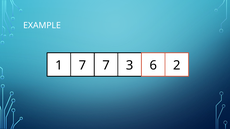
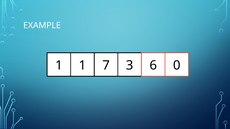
1 7: 7 -> 1
2: 2 -> 0
